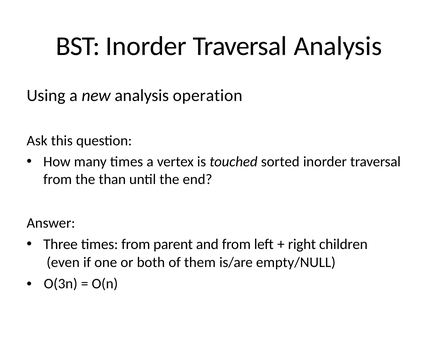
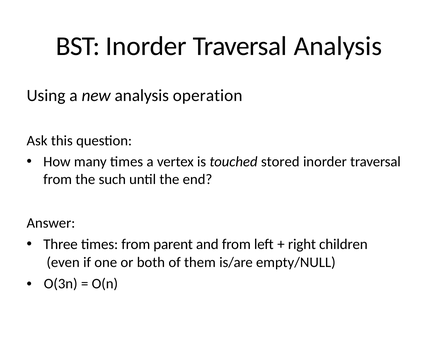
sorted: sorted -> stored
than: than -> such
